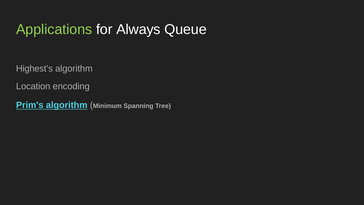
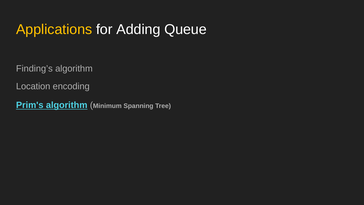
Applications colour: light green -> yellow
Always: Always -> Adding
Highest’s: Highest’s -> Finding’s
